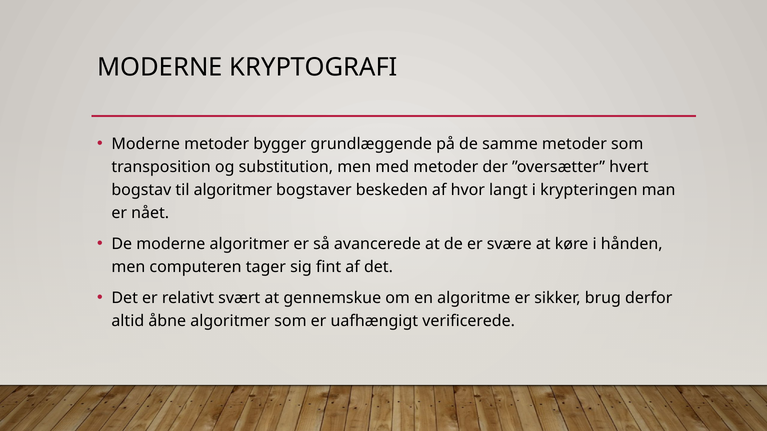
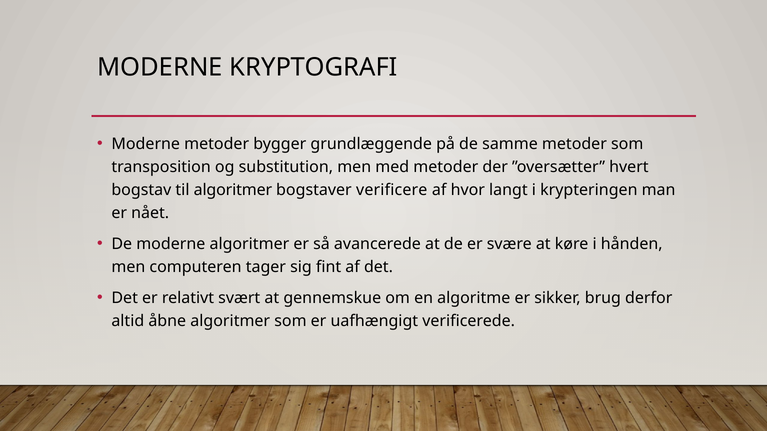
beskeden: beskeden -> verificere
